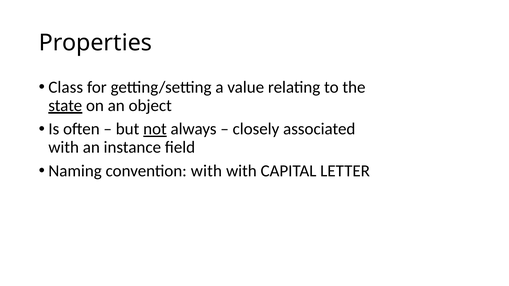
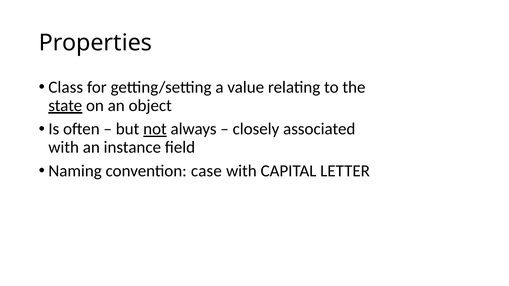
convention with: with -> case
